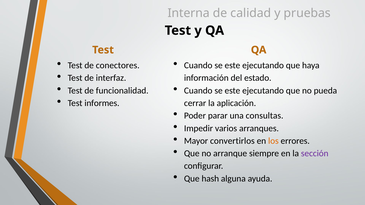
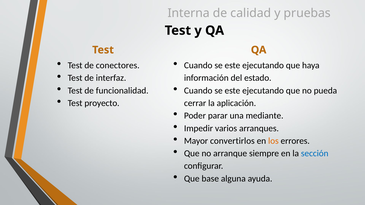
informes: informes -> proyecto
consultas: consultas -> mediante
sección colour: purple -> blue
hash: hash -> base
